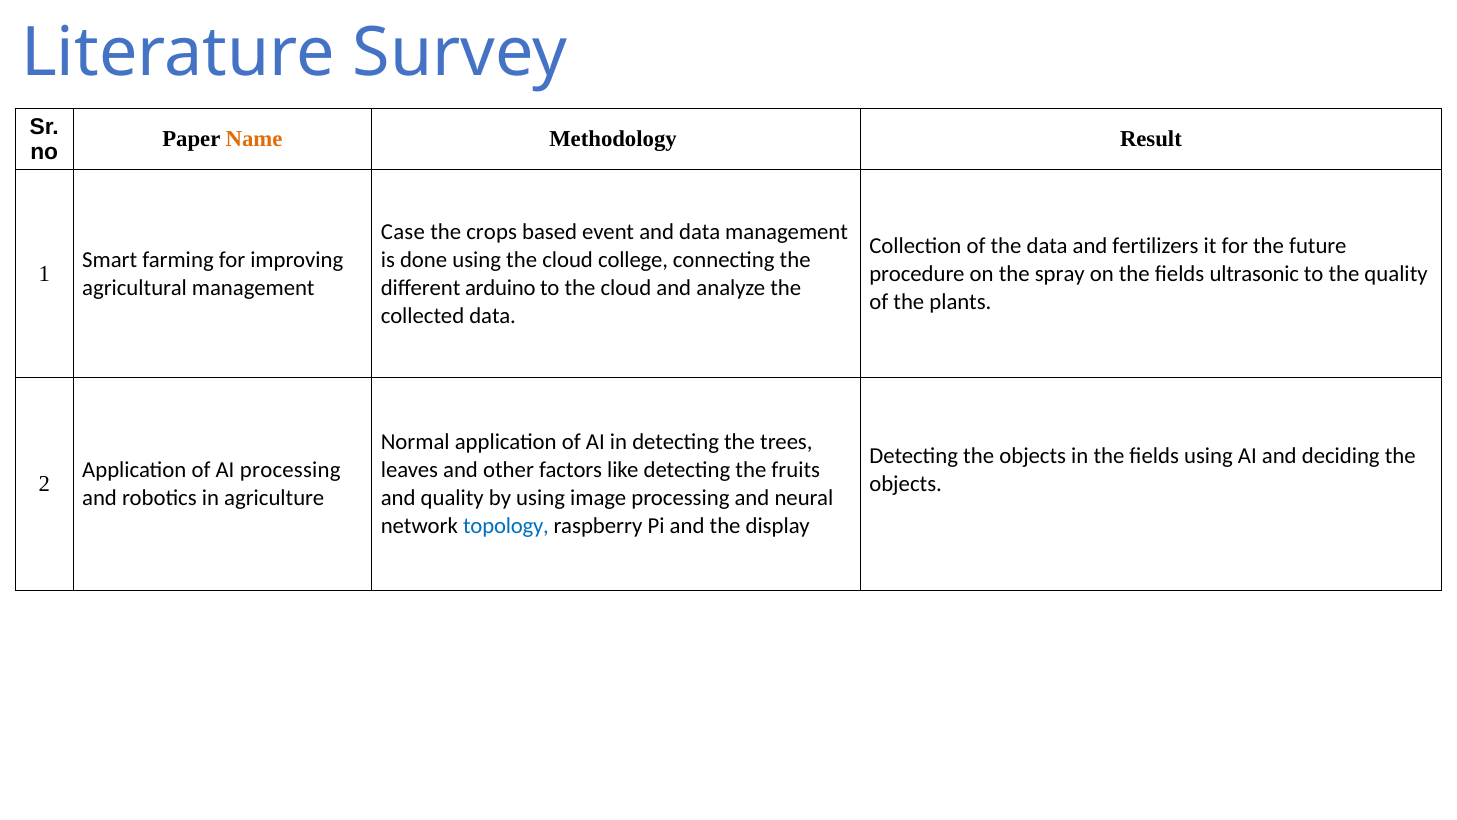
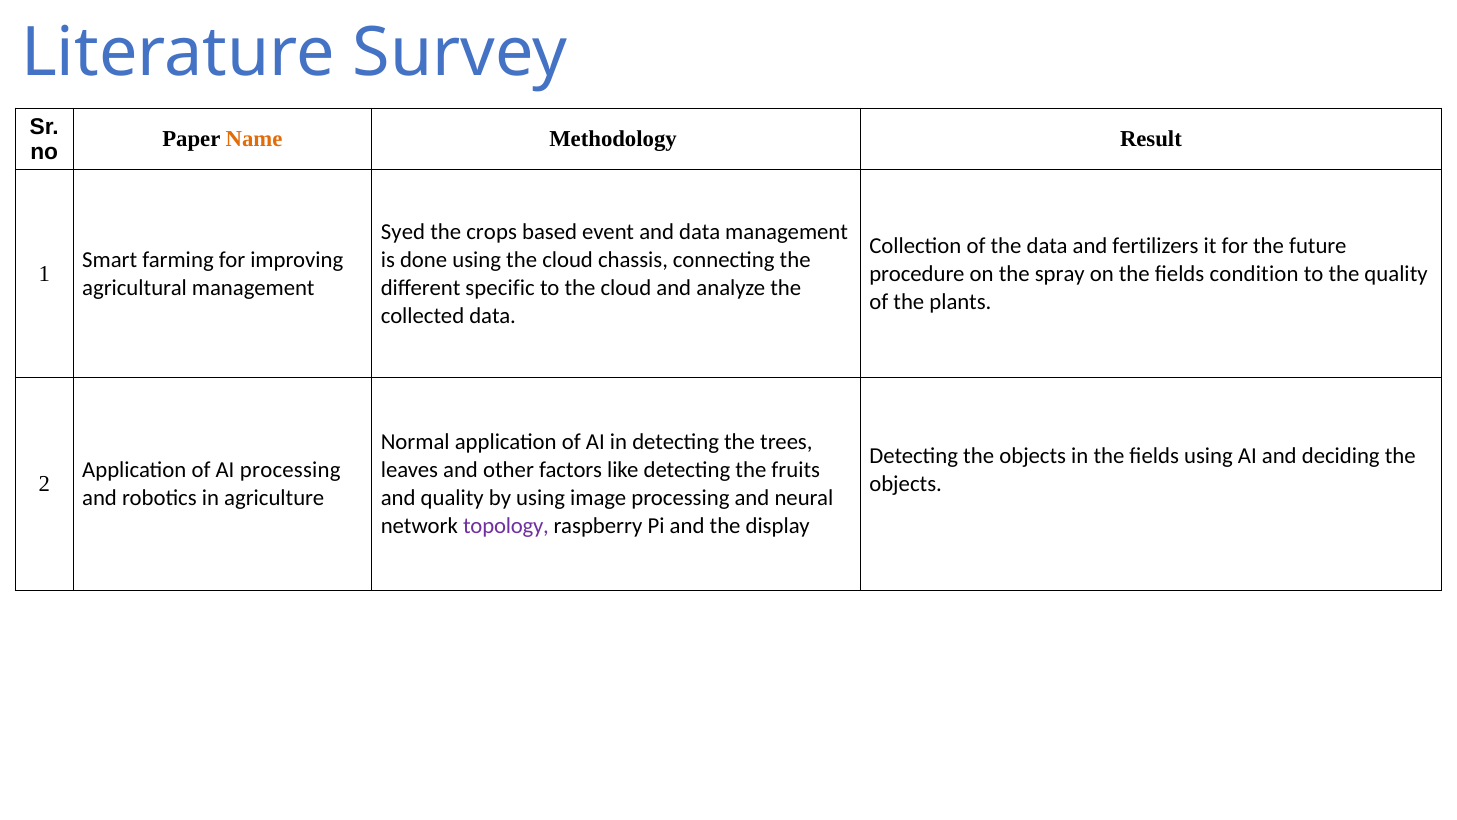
Case: Case -> Syed
college: college -> chassis
ultrasonic: ultrasonic -> condition
arduino: arduino -> specific
topology colour: blue -> purple
